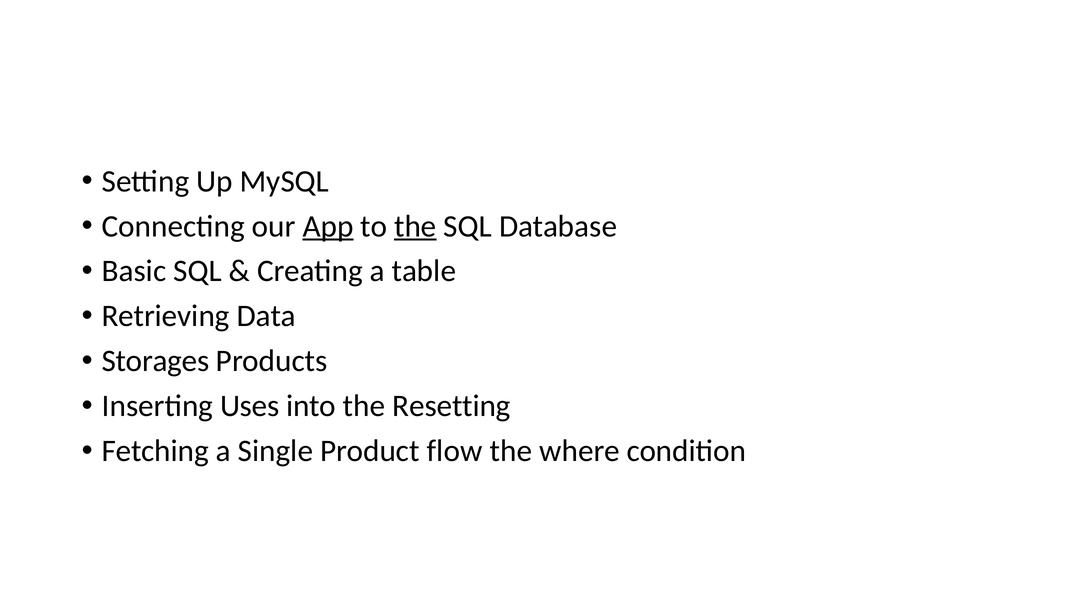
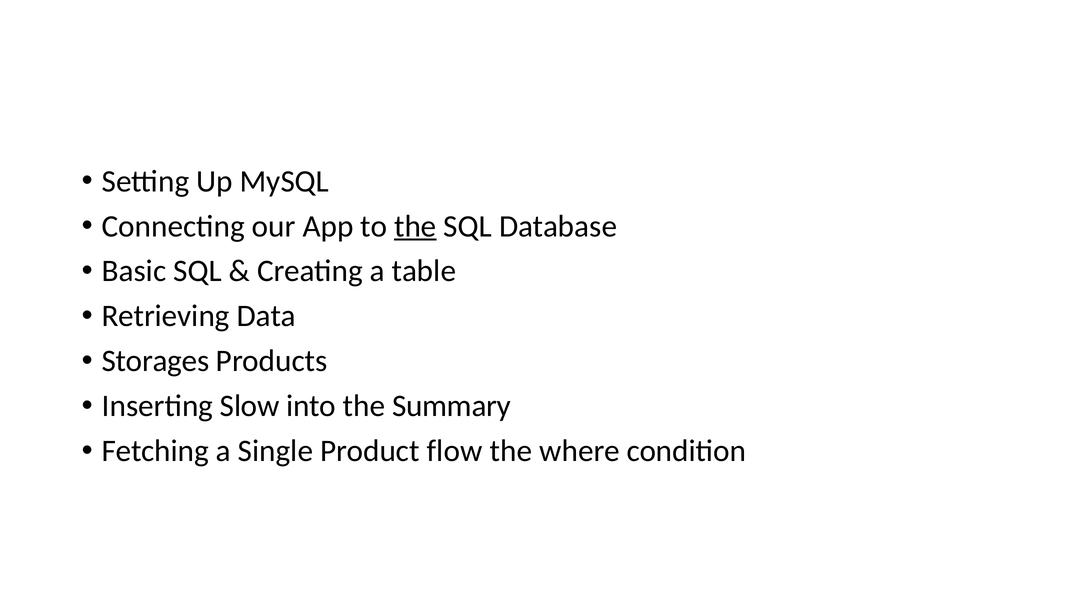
App underline: present -> none
Uses: Uses -> Slow
Resetting: Resetting -> Summary
